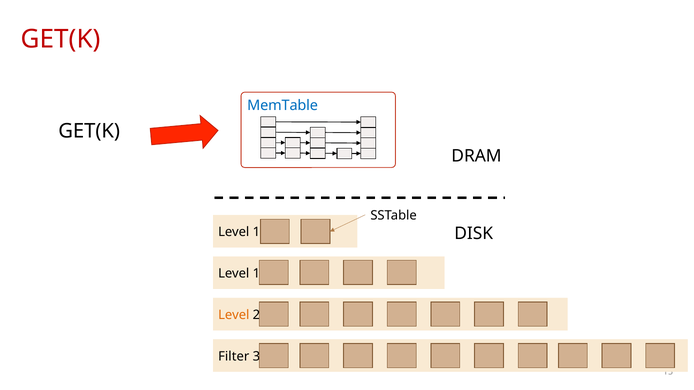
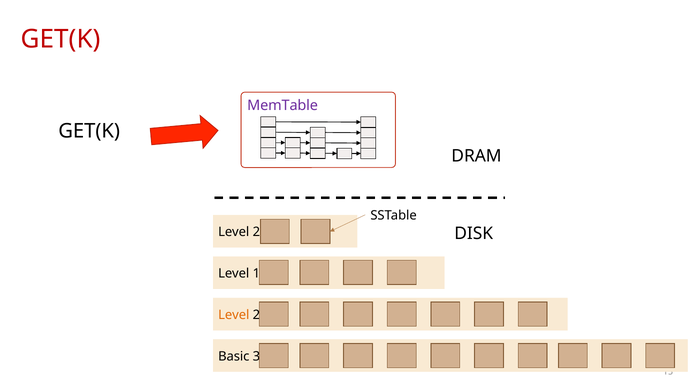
MemTable colour: blue -> purple
1 at (256, 232): 1 -> 2
Filter: Filter -> Basic
